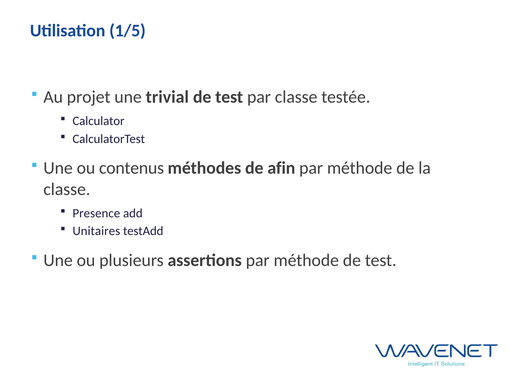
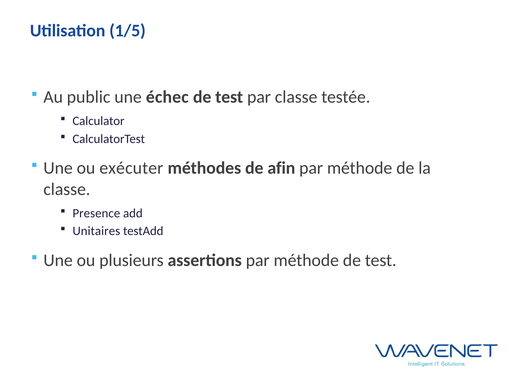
projet: projet -> public
trivial: trivial -> échec
contenus: contenus -> exécuter
